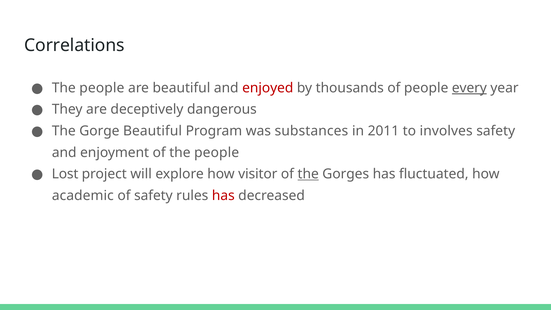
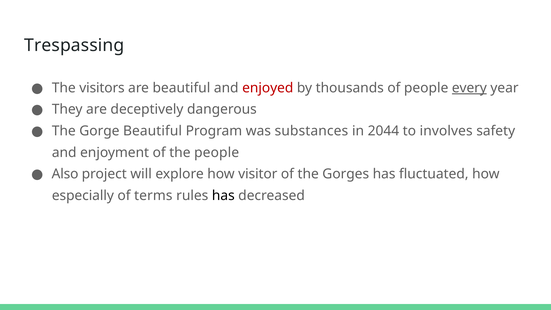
Correlations: Correlations -> Trespassing
people at (102, 88): people -> visitors
2011: 2011 -> 2044
Lost: Lost -> Also
the at (308, 174) underline: present -> none
academic: academic -> especially
of safety: safety -> terms
has at (223, 196) colour: red -> black
